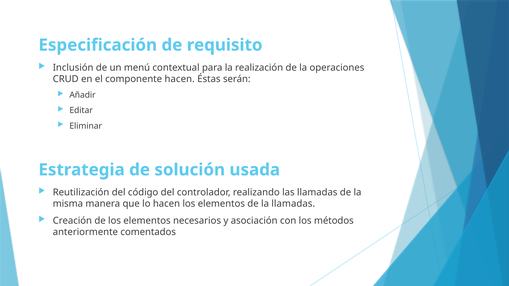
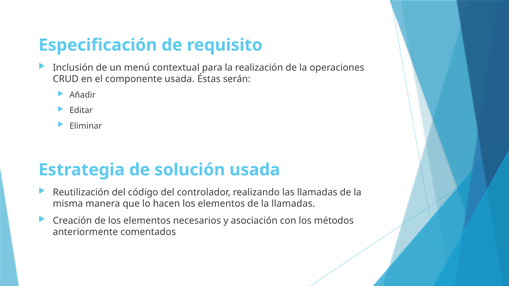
componente hacen: hacen -> usada
